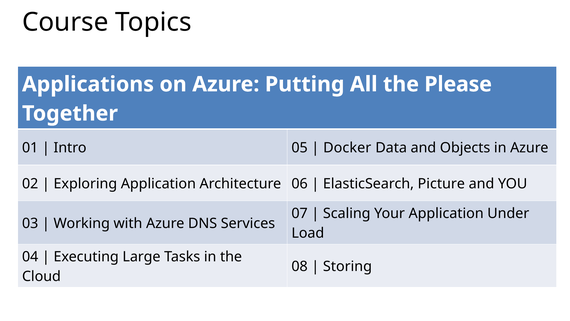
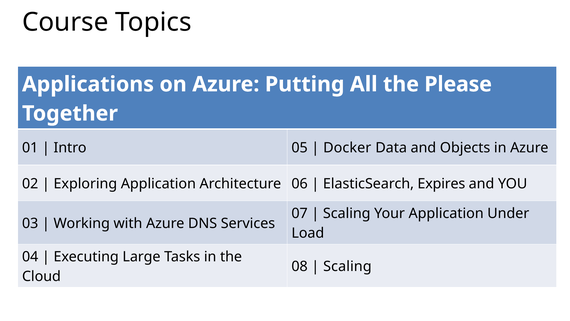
Picture: Picture -> Expires
Storing at (347, 266): Storing -> Scaling
